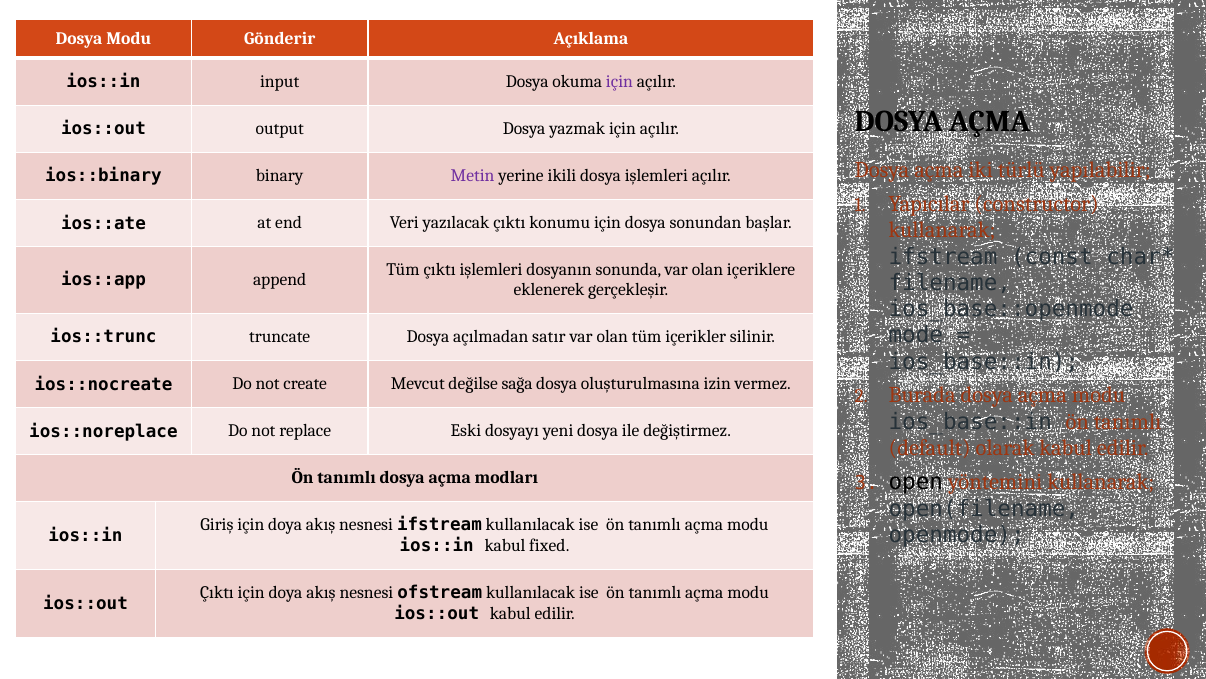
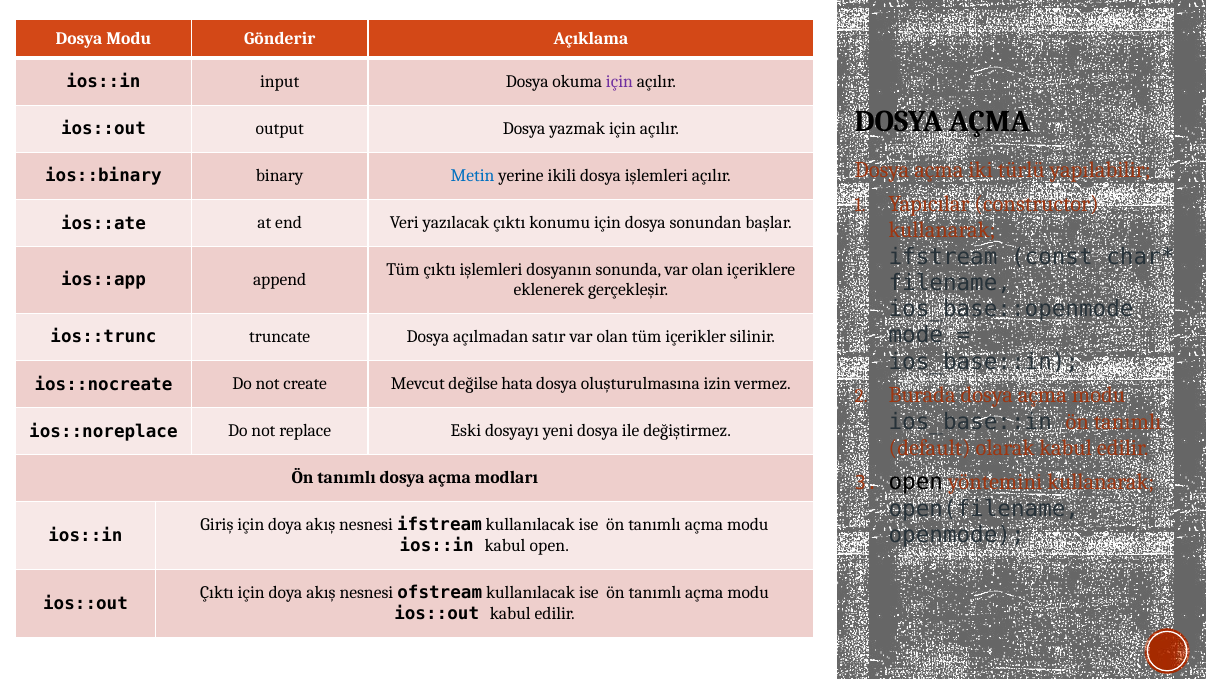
Metin colour: purple -> blue
sağa: sağa -> hata
kabul fixed: fixed -> open
